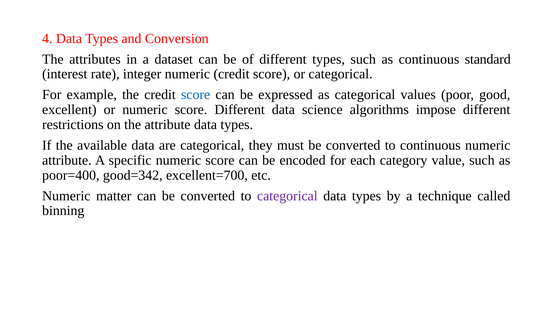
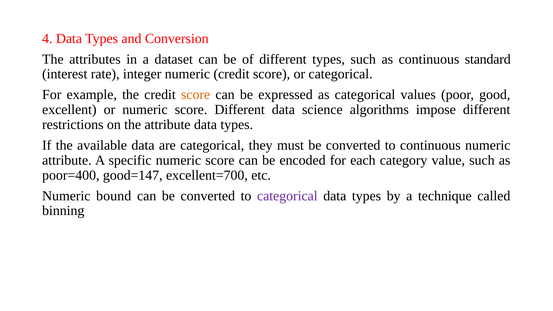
score at (196, 95) colour: blue -> orange
good=342: good=342 -> good=147
matter: matter -> bound
